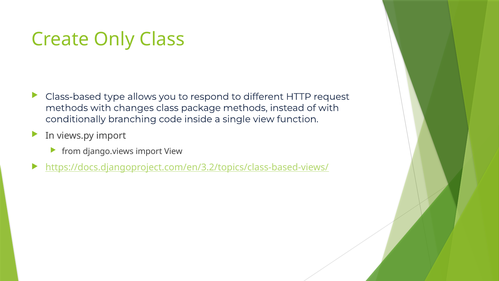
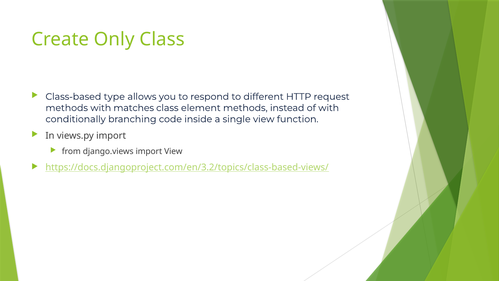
changes: changes -> matches
package: package -> element
